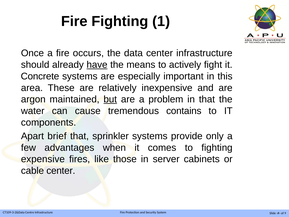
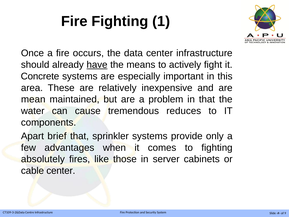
argon: argon -> mean
but underline: present -> none
contains: contains -> reduces
expensive: expensive -> absolutely
